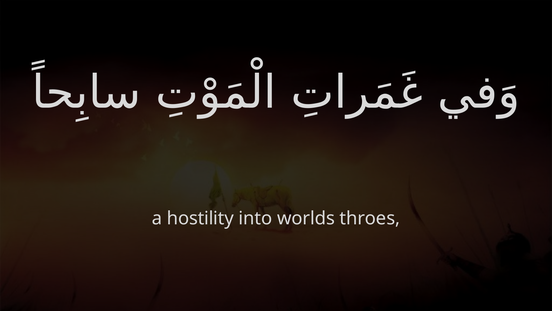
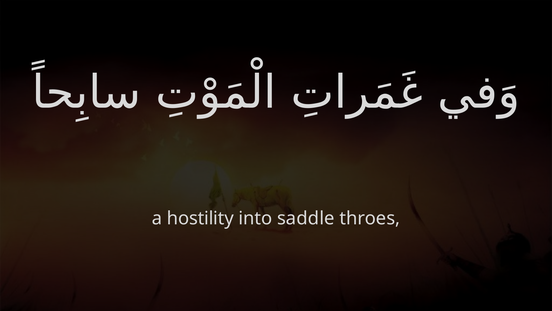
worlds: worlds -> saddle
